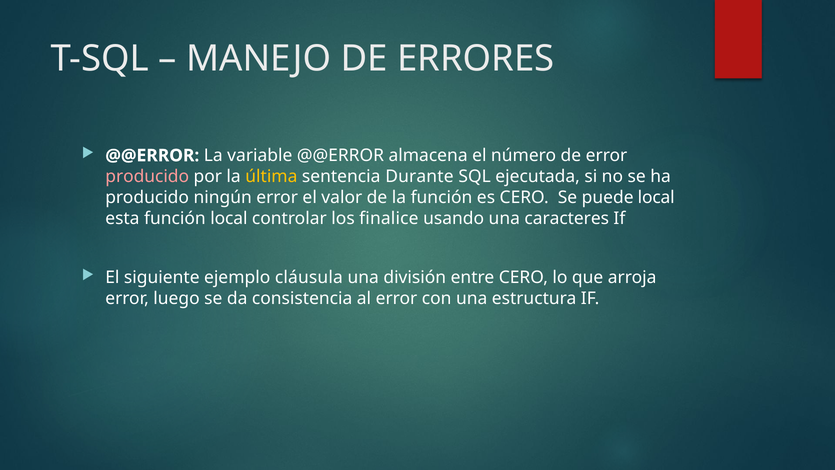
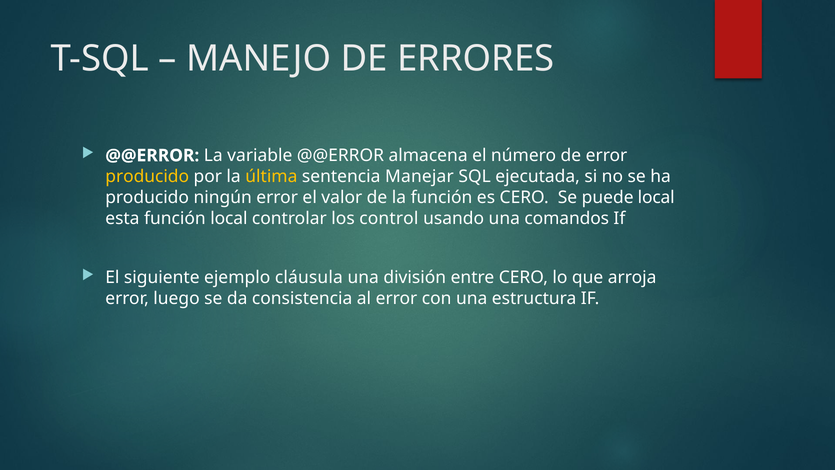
producido at (147, 176) colour: pink -> yellow
Durante: Durante -> Manejar
finalice: finalice -> control
caracteres: caracteres -> comandos
